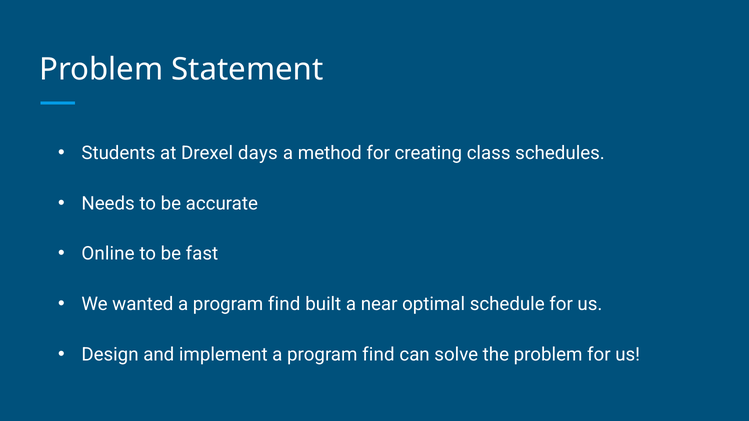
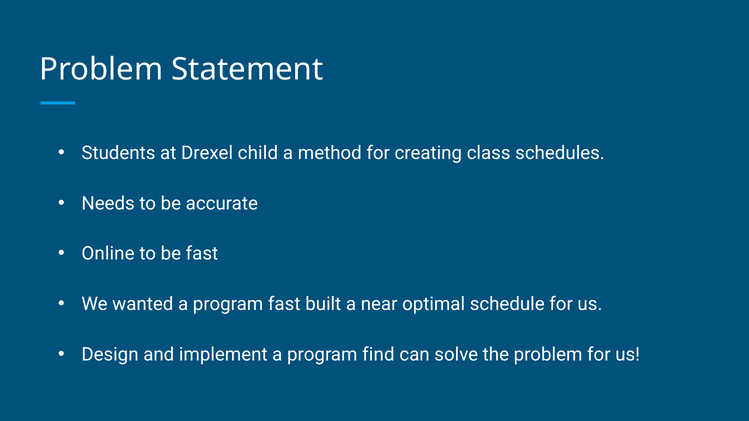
days: days -> child
wanted a program find: find -> fast
